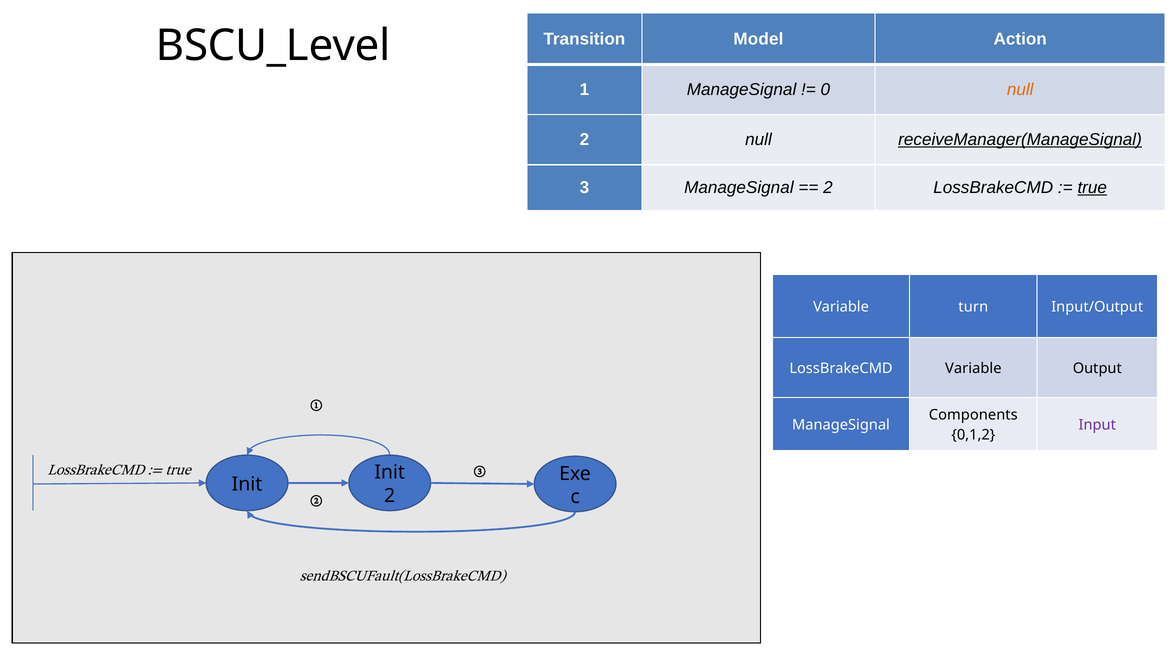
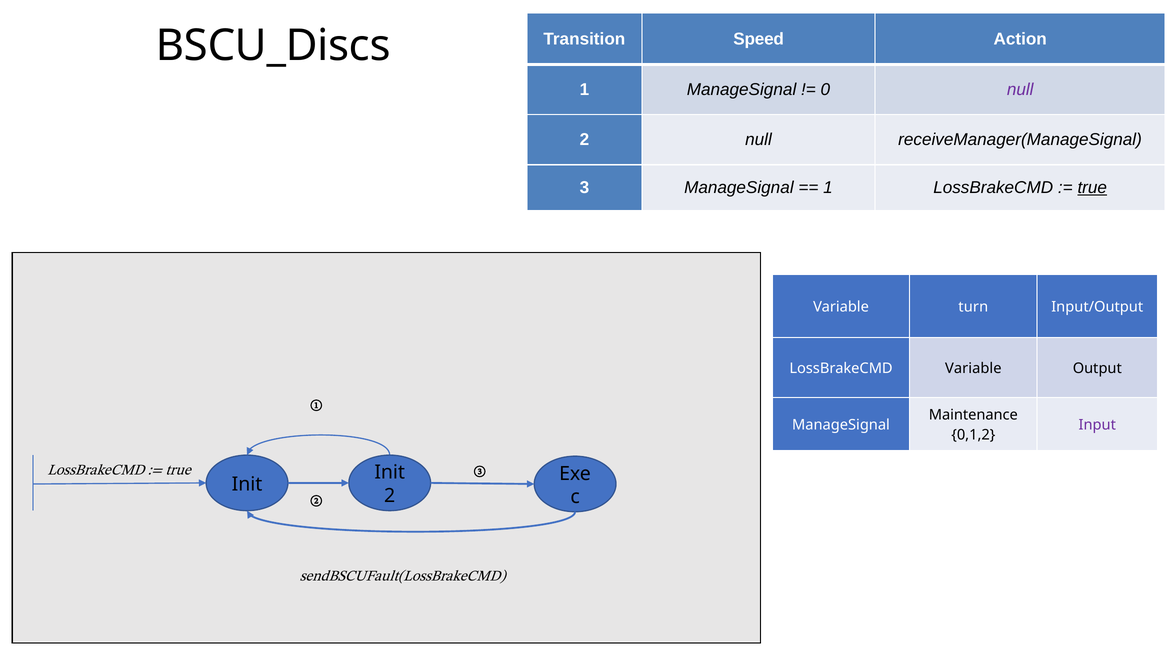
Model: Model -> Speed
BSCU_Level: BSCU_Level -> BSCU_Discs
null at (1020, 90) colour: orange -> purple
receiveManager(ManageSignal underline: present -> none
2 at (828, 188): 2 -> 1
Components: Components -> Maintenance
